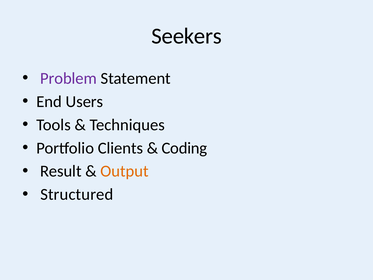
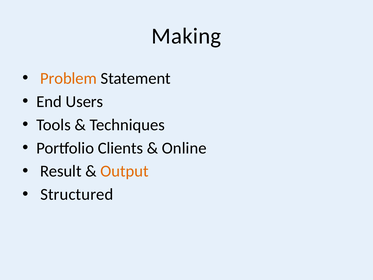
Seekers: Seekers -> Making
Problem colour: purple -> orange
Coding: Coding -> Online
